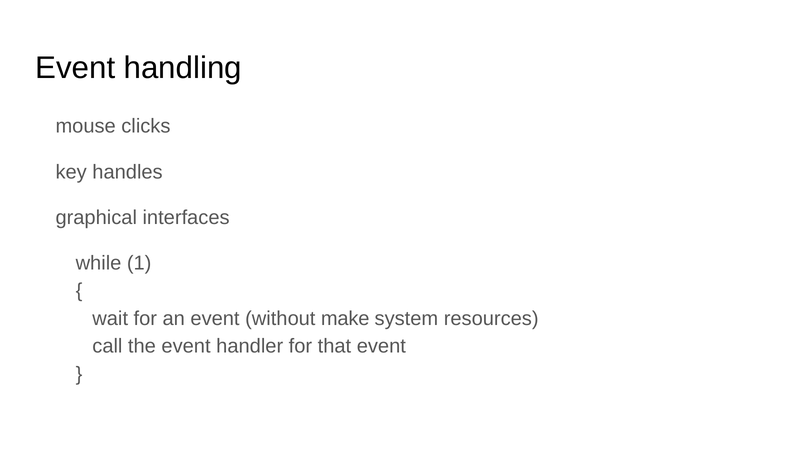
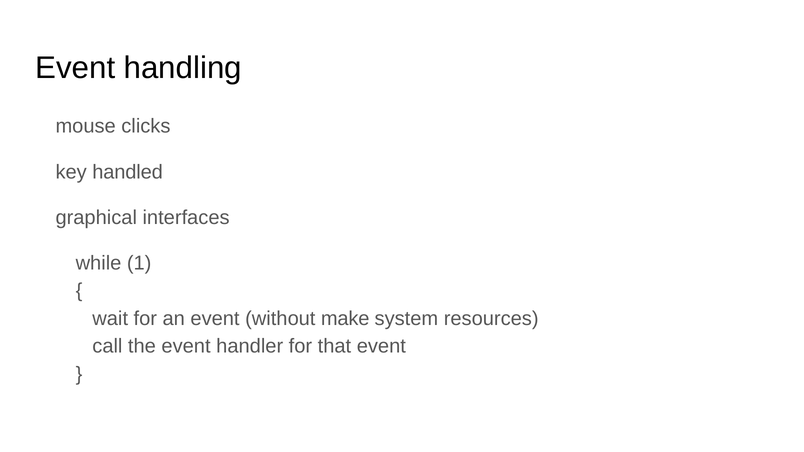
handles: handles -> handled
